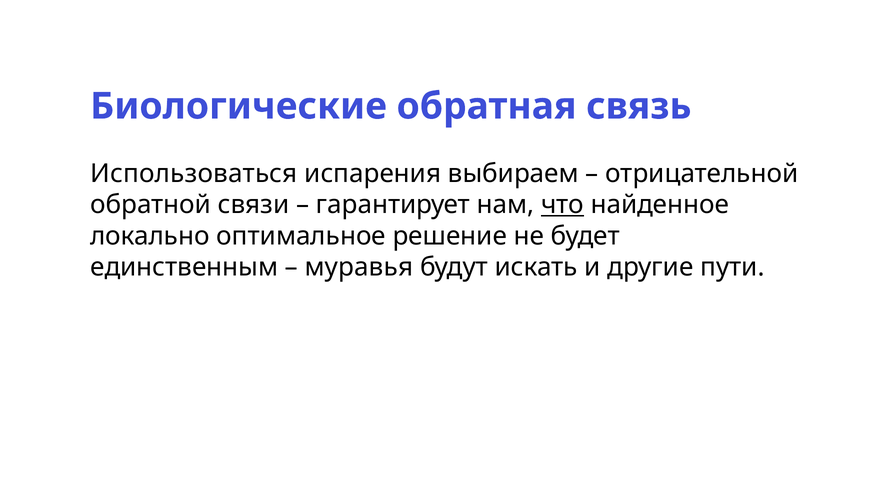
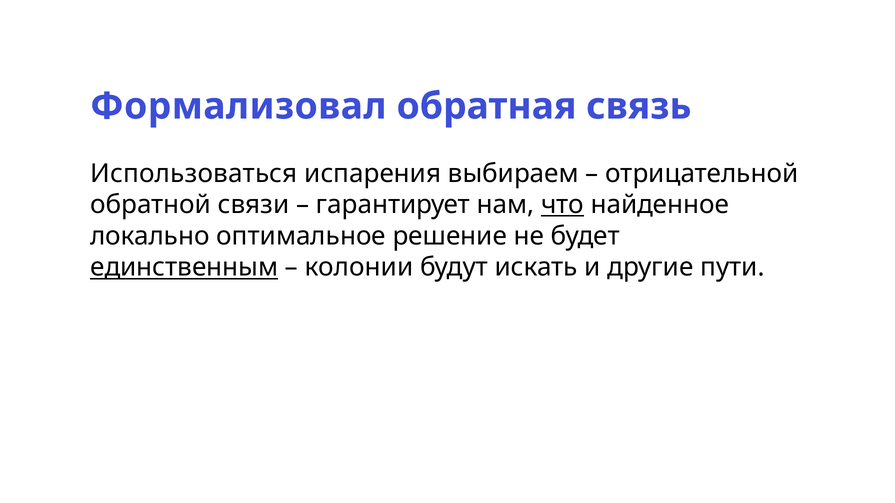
Биологические: Биологические -> Формализовал
единственным underline: none -> present
муравья: муравья -> колонии
